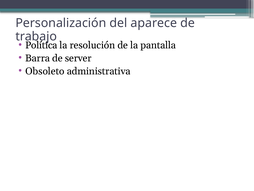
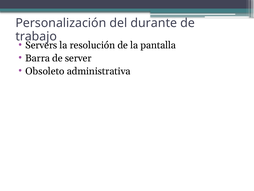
aparece: aparece -> durante
Política: Política -> Servers
